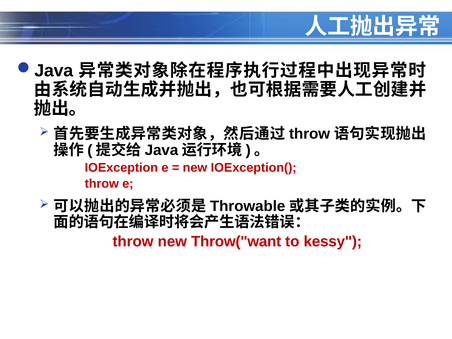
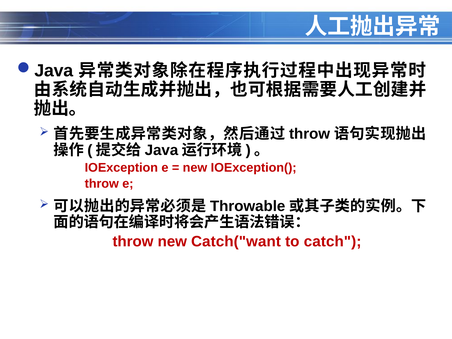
Throw("want: Throw("want -> Catch("want
kessy: kessy -> catch
